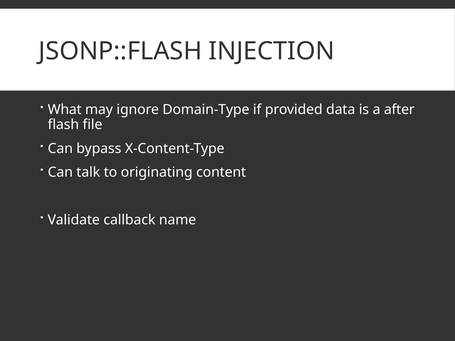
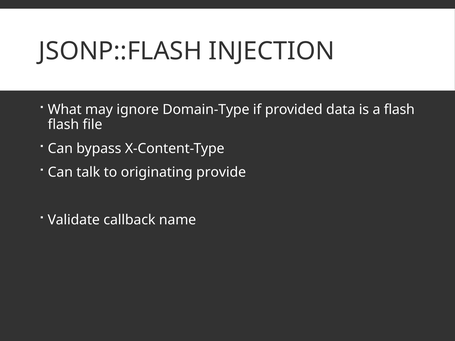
a after: after -> flash
content: content -> provide
